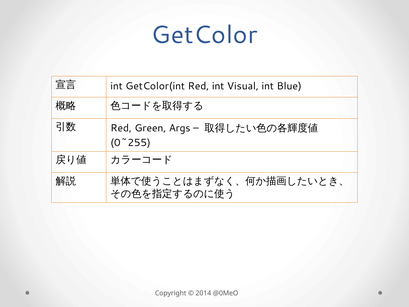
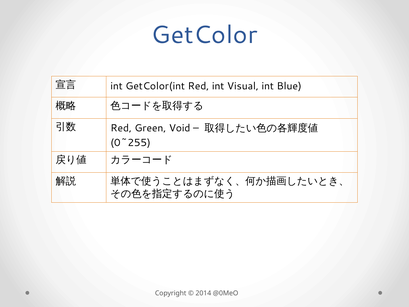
Args: Args -> Void
